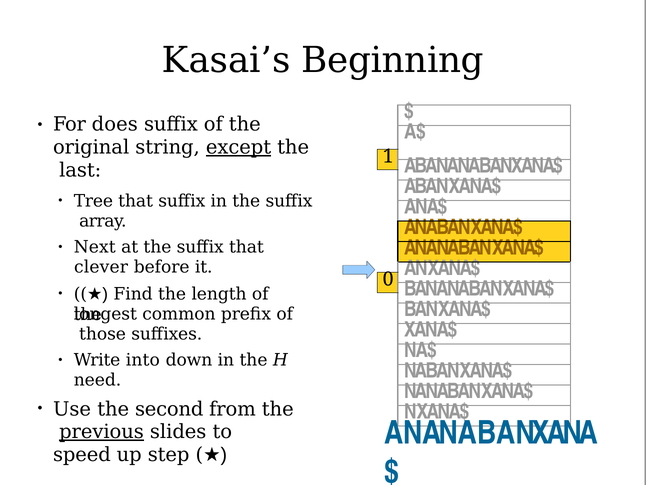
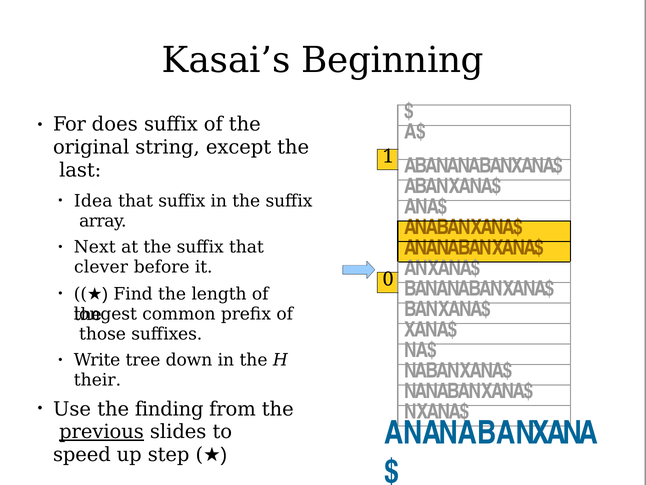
except underline: present -> none
Tree: Tree -> Idea
into: into -> tree
need: need -> their
second: second -> finding
